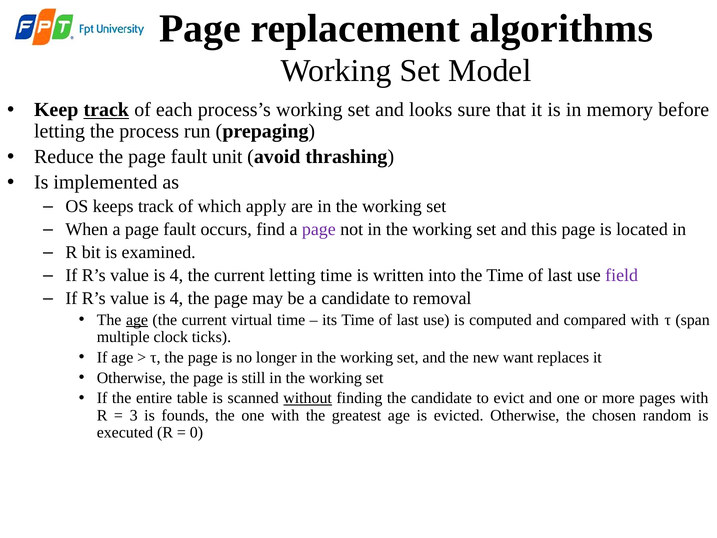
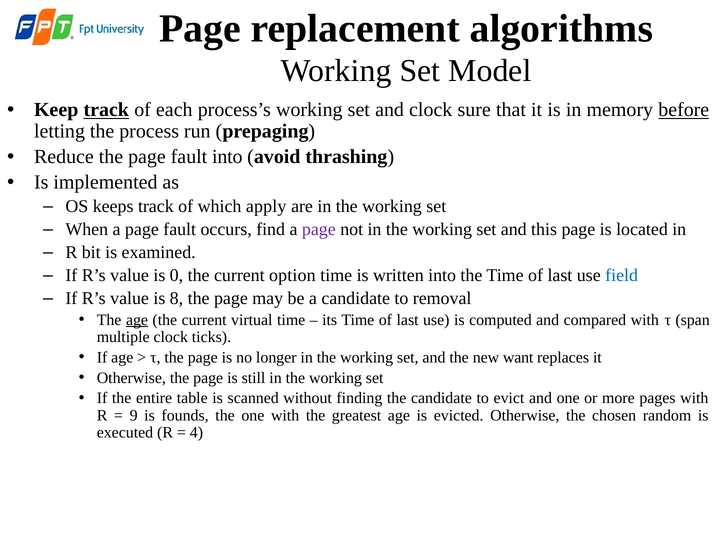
and looks: looks -> clock
before underline: none -> present
fault unit: unit -> into
4 at (176, 275): 4 -> 0
current letting: letting -> option
field colour: purple -> blue
4 at (176, 298): 4 -> 8
without underline: present -> none
3: 3 -> 9
0: 0 -> 4
